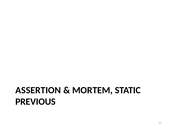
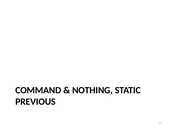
ASSERTION: ASSERTION -> COMMAND
MORTEM: MORTEM -> NOTHING
